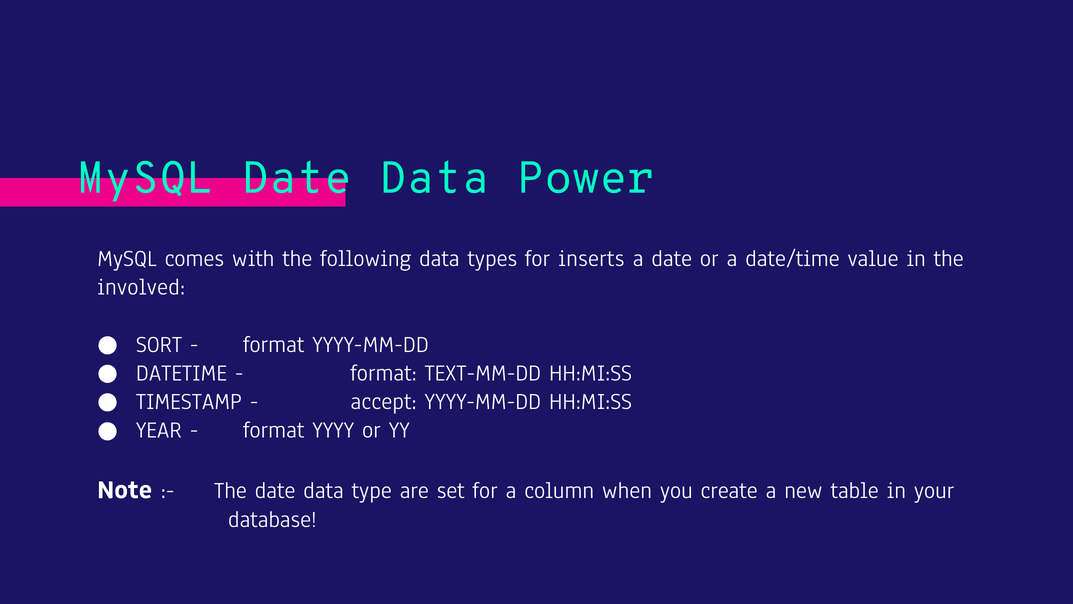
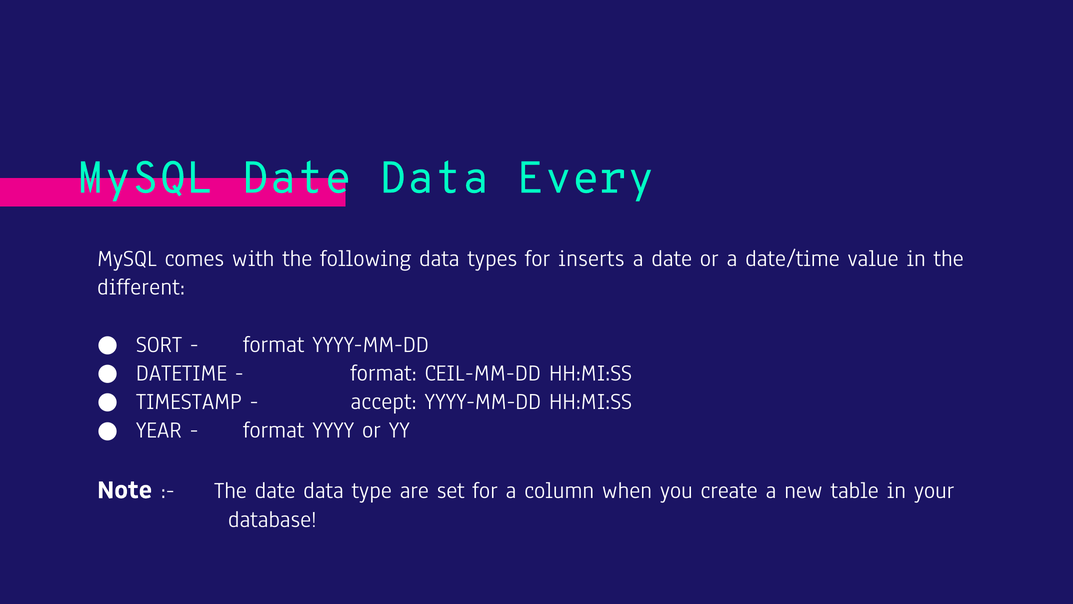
Power: Power -> Every
involved: involved -> different
TEXT-MM-DD: TEXT-MM-DD -> CEIL-MM-DD
